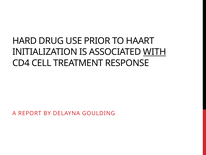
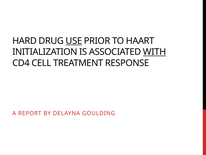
USE underline: none -> present
